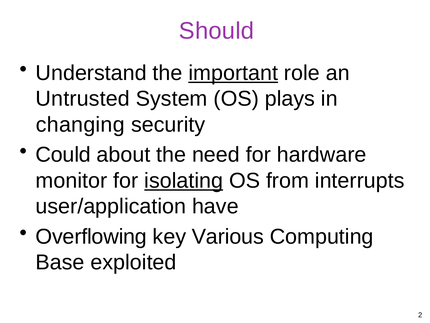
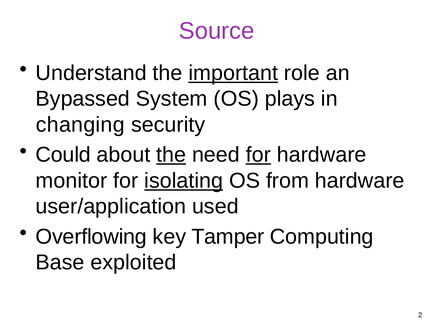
Should: Should -> Source
Untrusted: Untrusted -> Bypassed
the at (171, 155) underline: none -> present
for at (258, 155) underline: none -> present
from interrupts: interrupts -> hardware
have: have -> used
Various: Various -> Tamper
